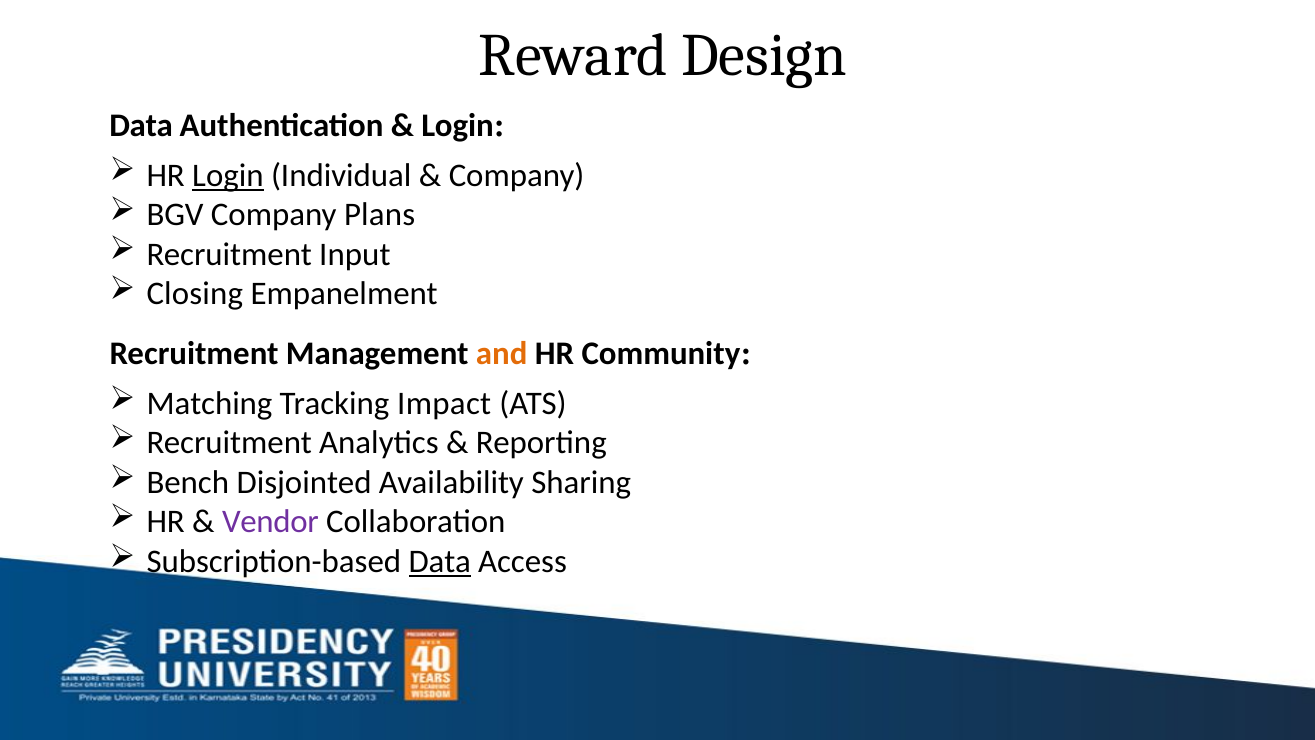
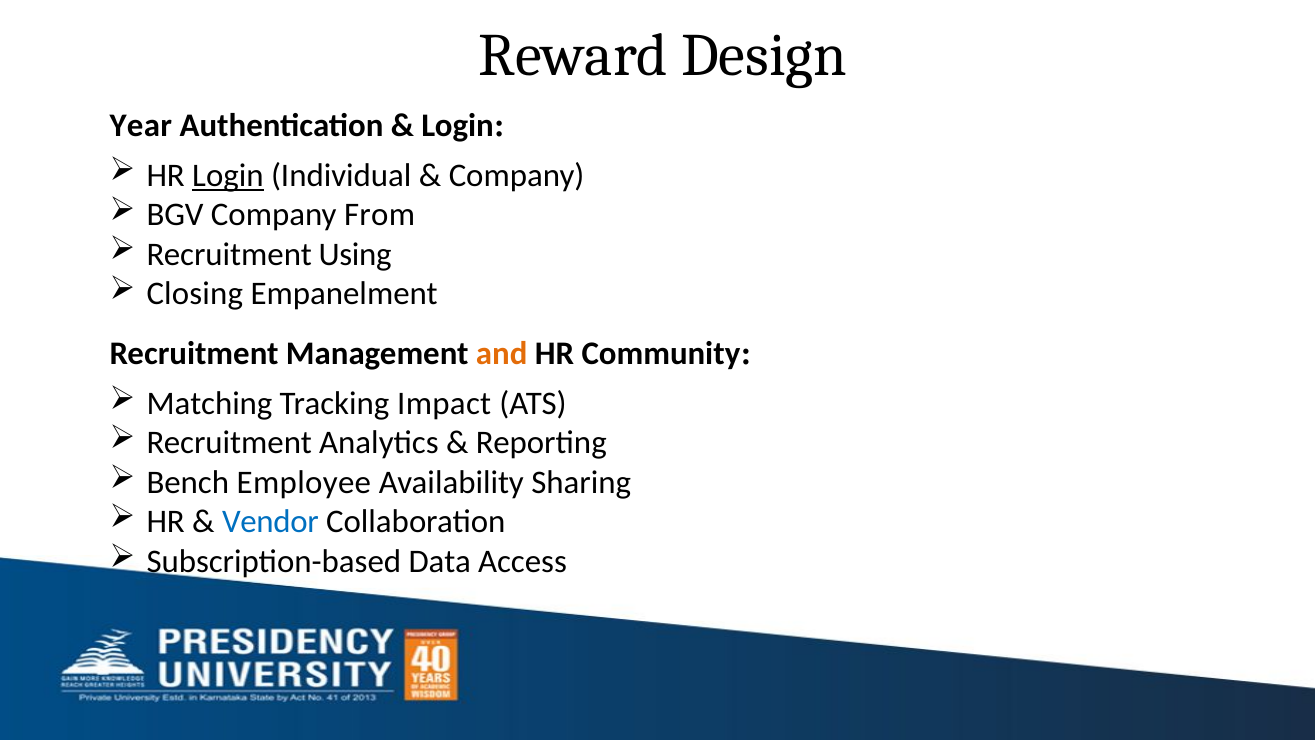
Data at (141, 126): Data -> Year
Plans: Plans -> From
Input: Input -> Using
Disjointed: Disjointed -> Employee
Vendor colour: purple -> blue
Data at (440, 561) underline: present -> none
